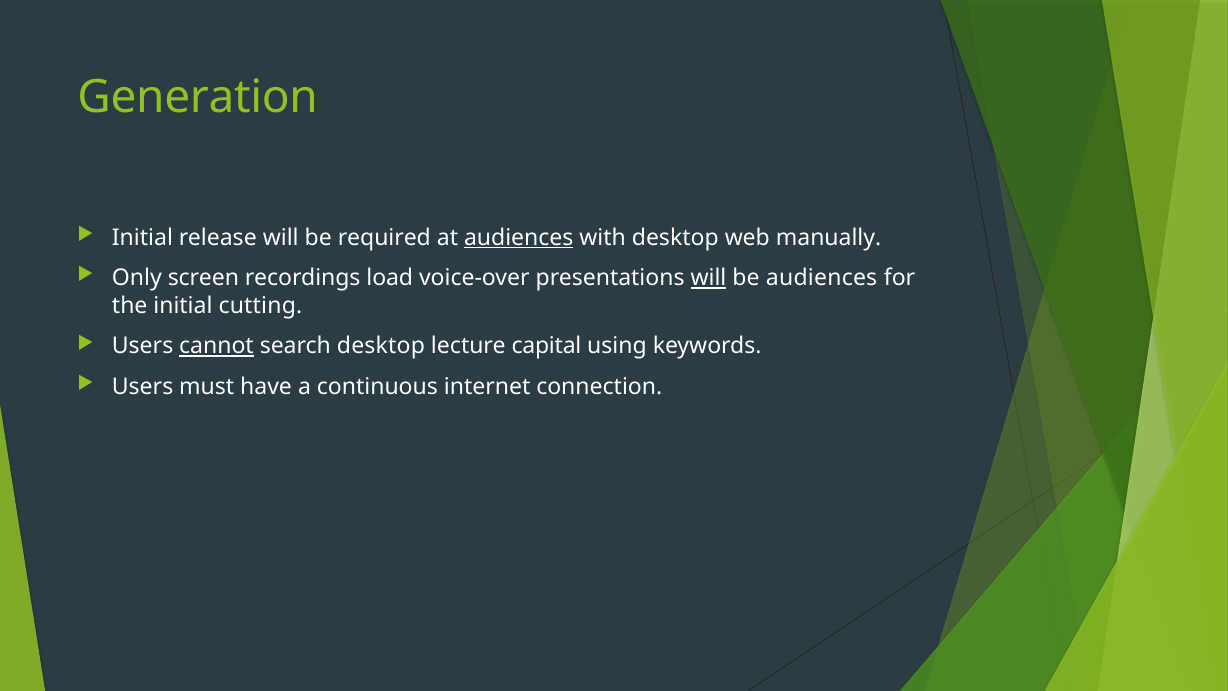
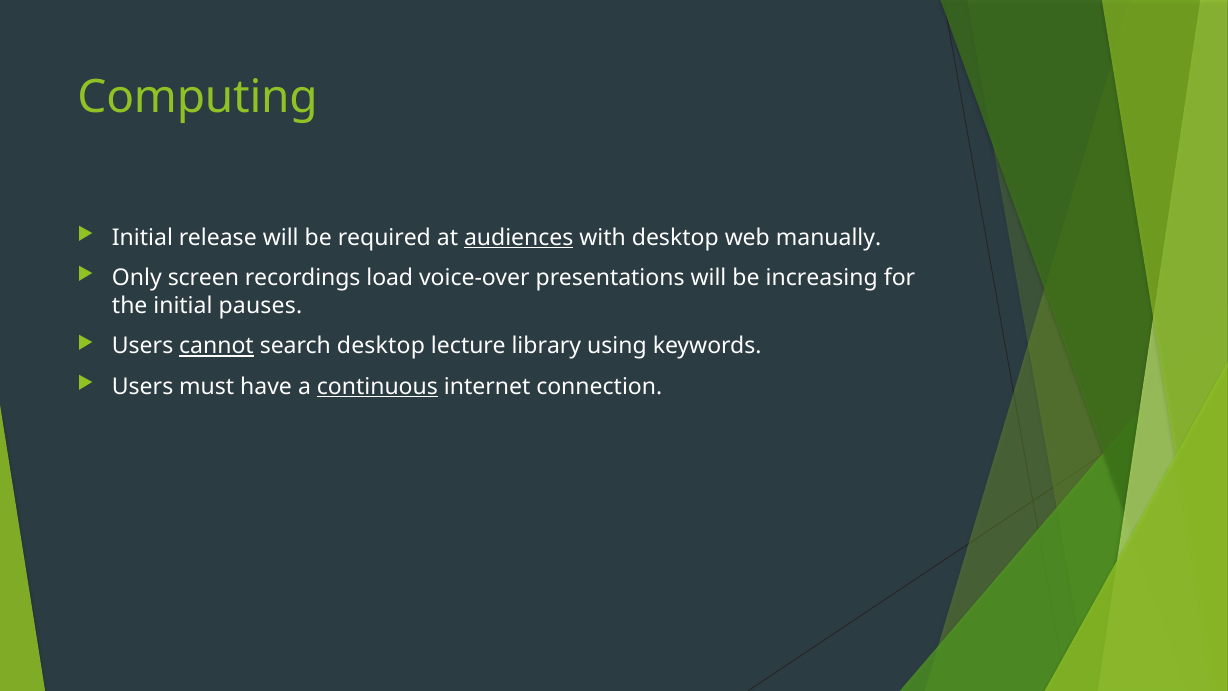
Generation: Generation -> Computing
will at (708, 278) underline: present -> none
be audiences: audiences -> increasing
cutting: cutting -> pauses
capital: capital -> library
continuous underline: none -> present
